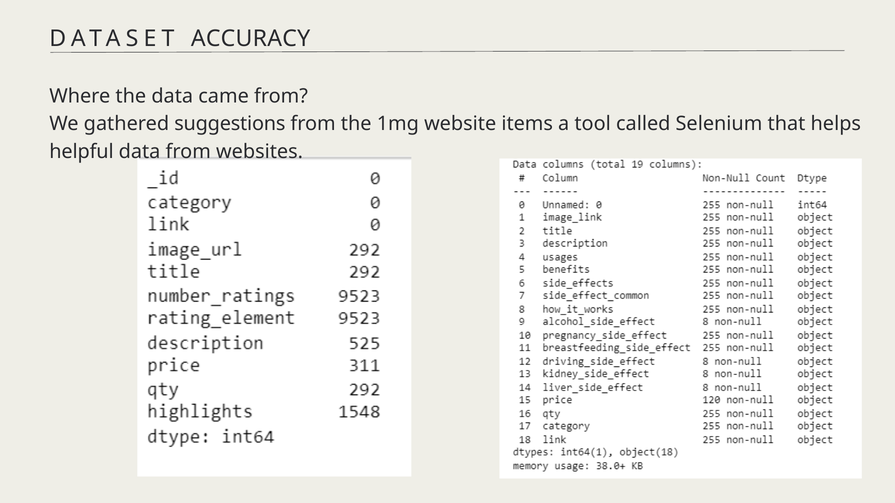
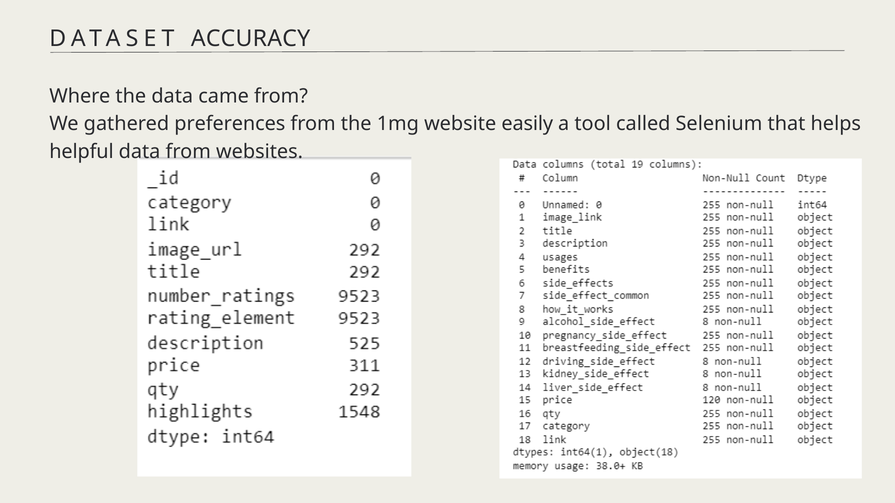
suggestions: suggestions -> preferences
items: items -> easily
